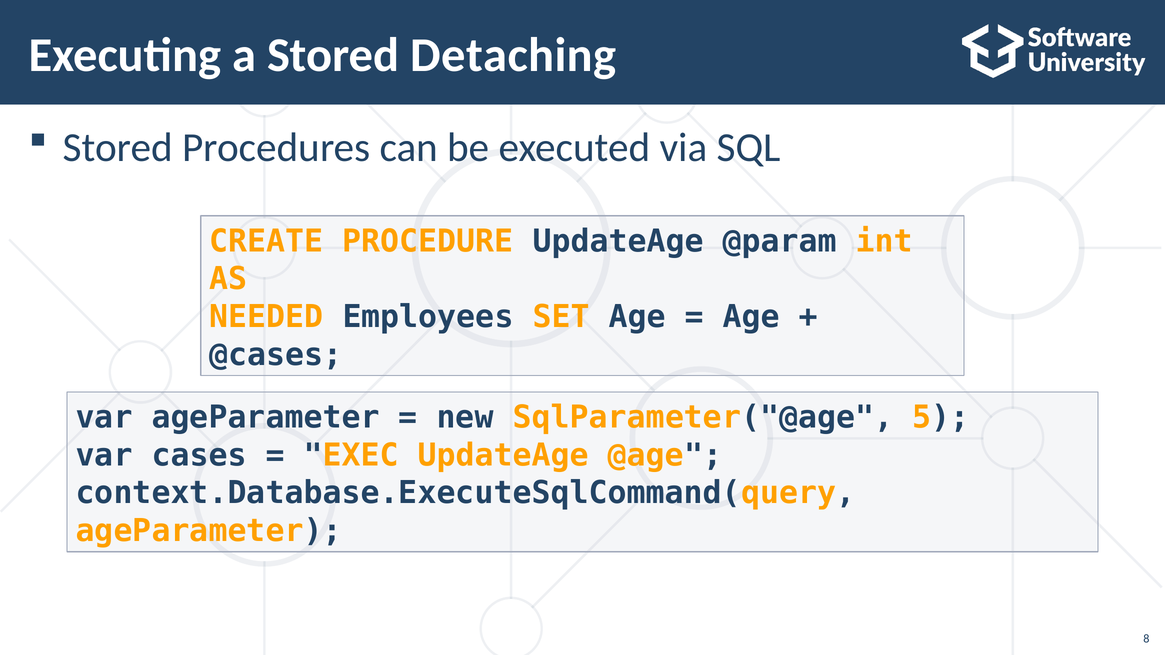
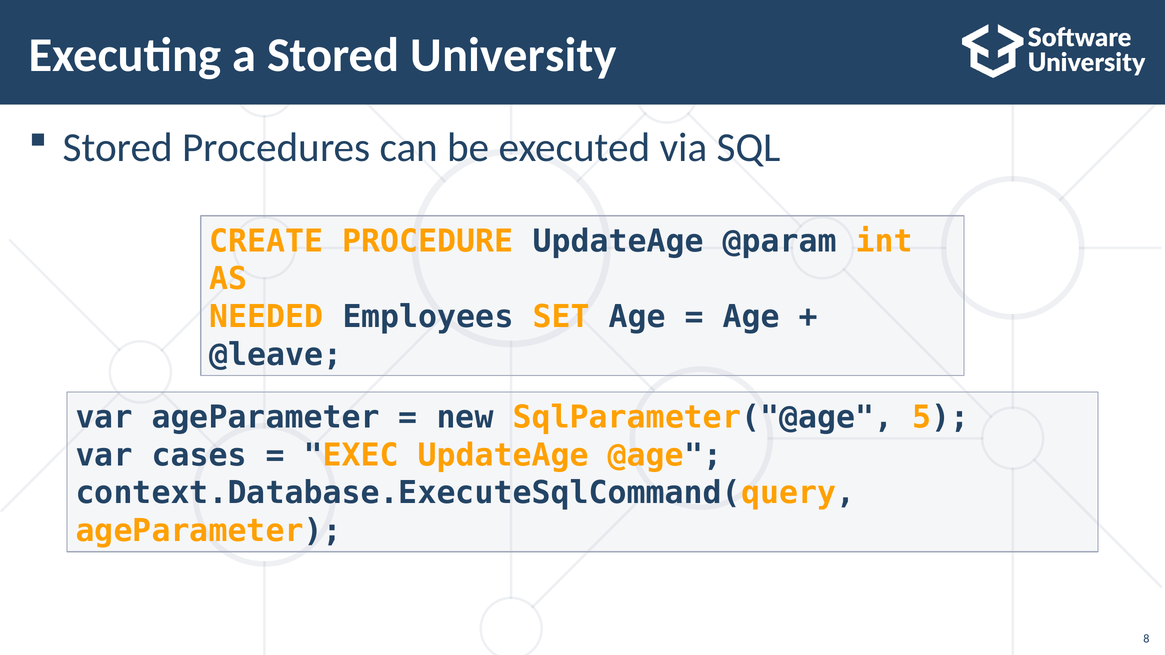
Detaching: Detaching -> University
@cases: @cases -> @leave
